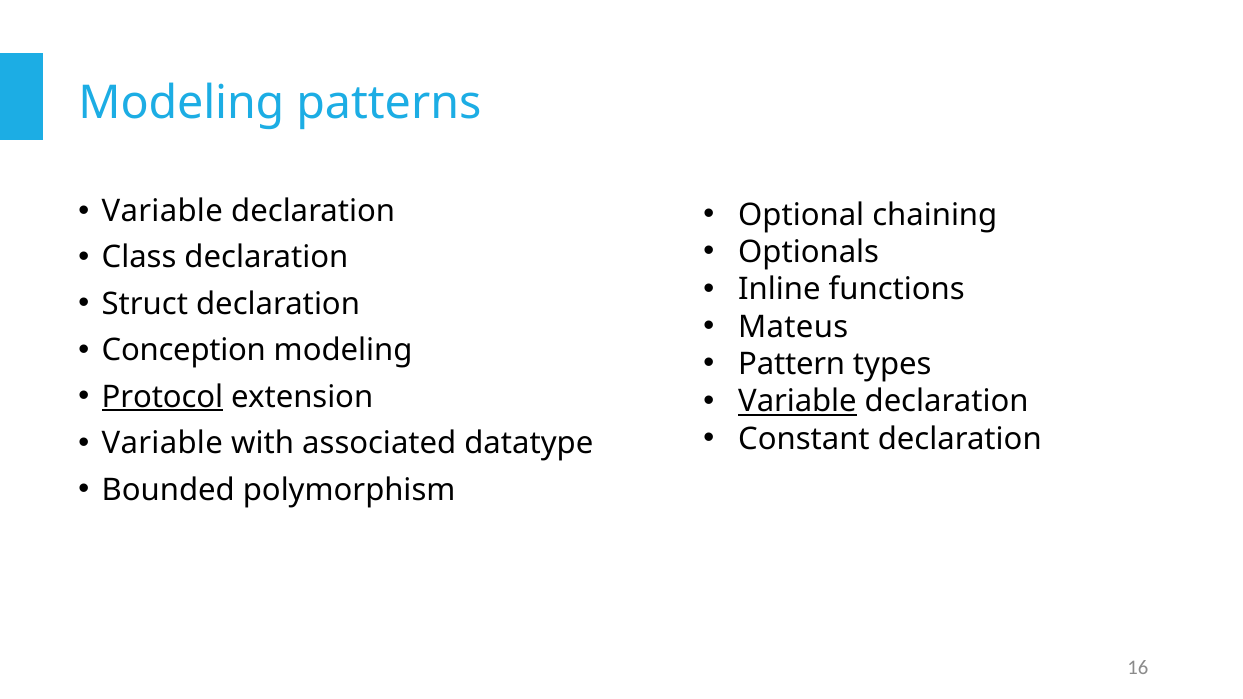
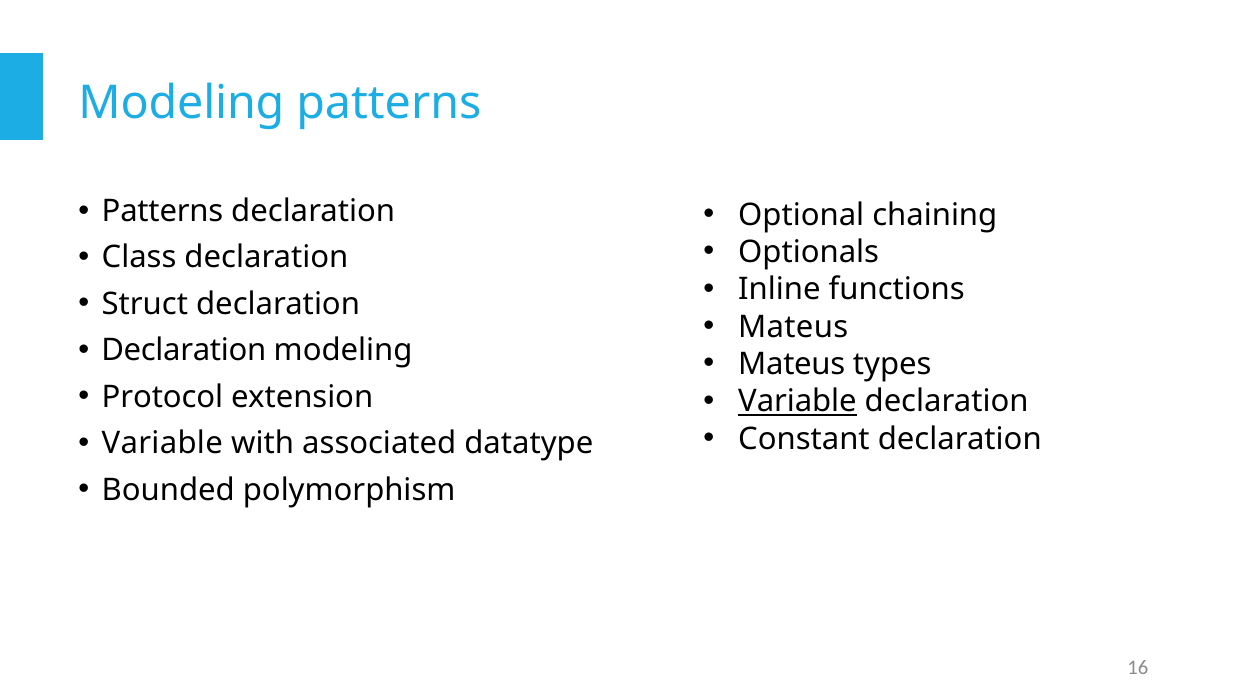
Variable at (162, 211): Variable -> Patterns
Conception at (184, 351): Conception -> Declaration
Pattern at (792, 364): Pattern -> Mateus
Protocol underline: present -> none
